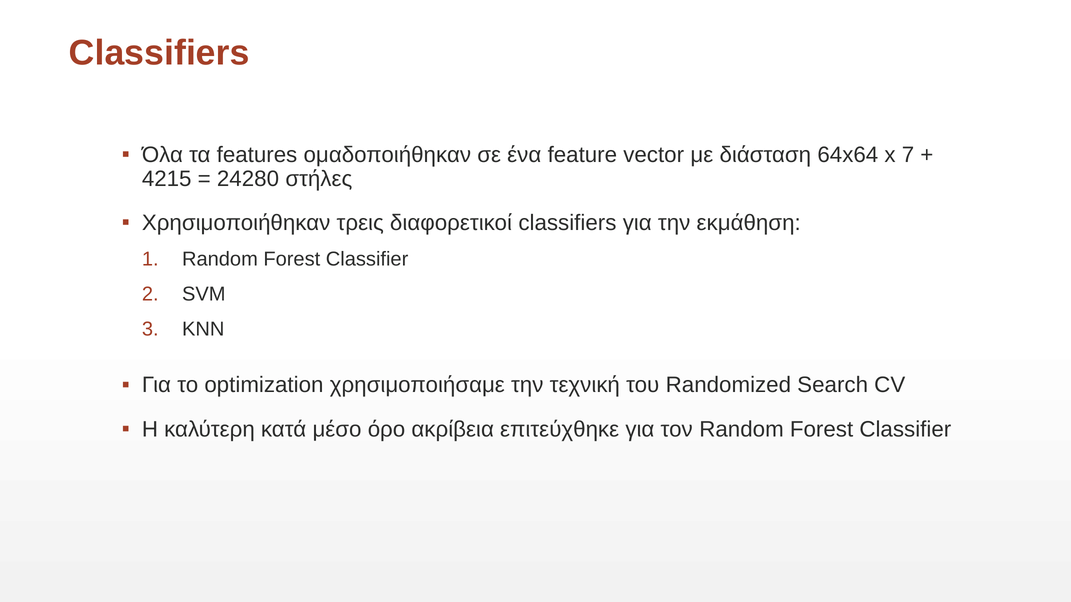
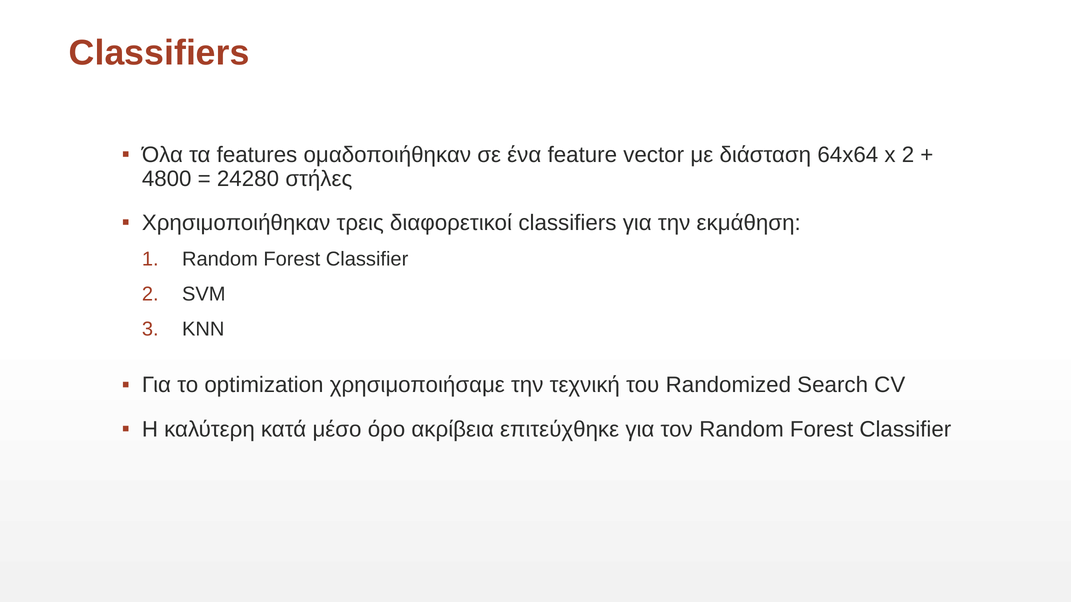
x 7: 7 -> 2
4215: 4215 -> 4800
